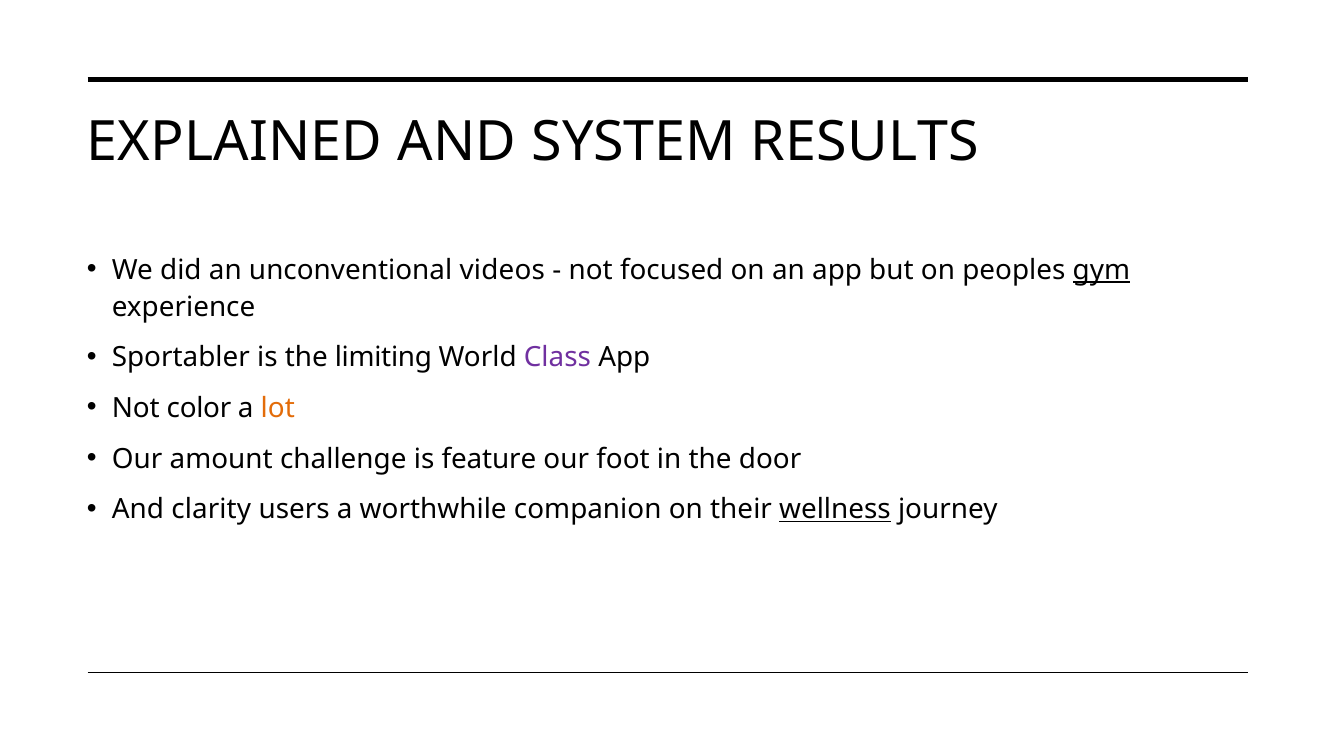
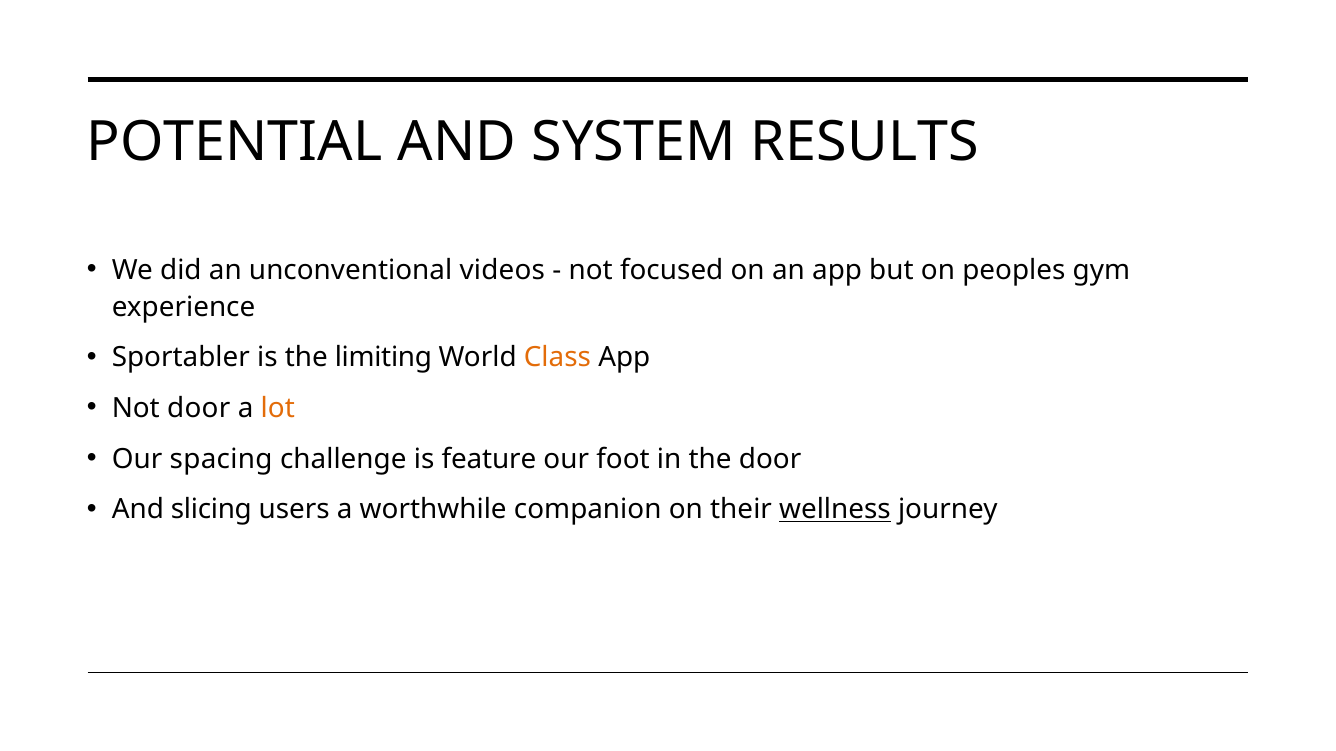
EXPLAINED: EXPLAINED -> POTENTIAL
gym underline: present -> none
Class colour: purple -> orange
Not color: color -> door
amount: amount -> spacing
clarity: clarity -> slicing
